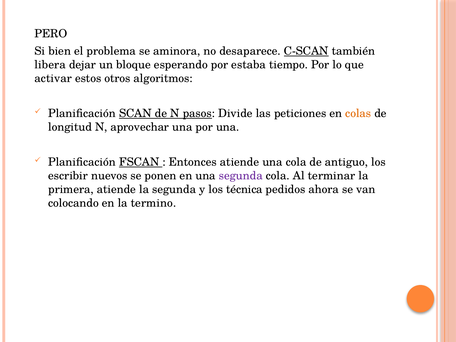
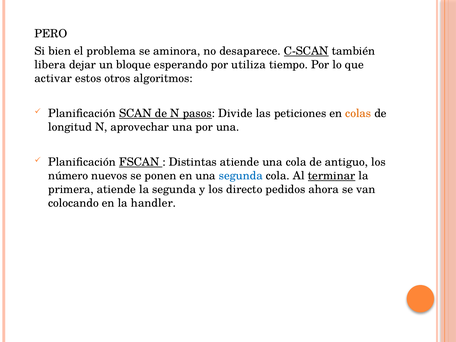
estaba: estaba -> utiliza
Entonces: Entonces -> Distintas
escribir: escribir -> número
segunda at (241, 176) colour: purple -> blue
terminar underline: none -> present
técnica: técnica -> directo
termino: termino -> handler
